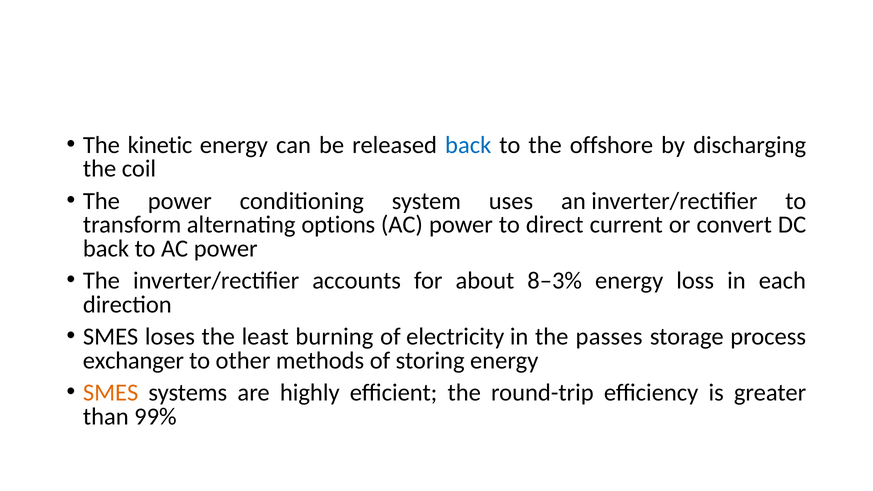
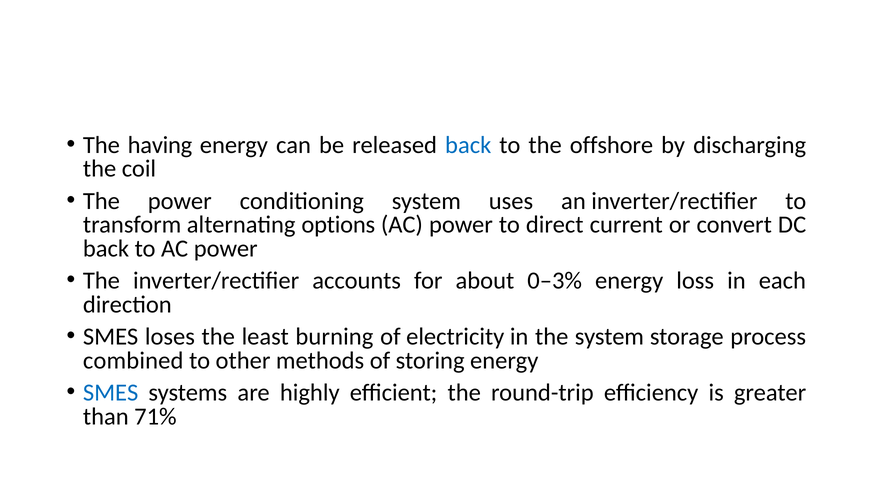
kinetic: kinetic -> having
8–3%: 8–3% -> 0–3%
the passes: passes -> system
exchanger: exchanger -> combined
SMES at (111, 393) colour: orange -> blue
99%: 99% -> 71%
